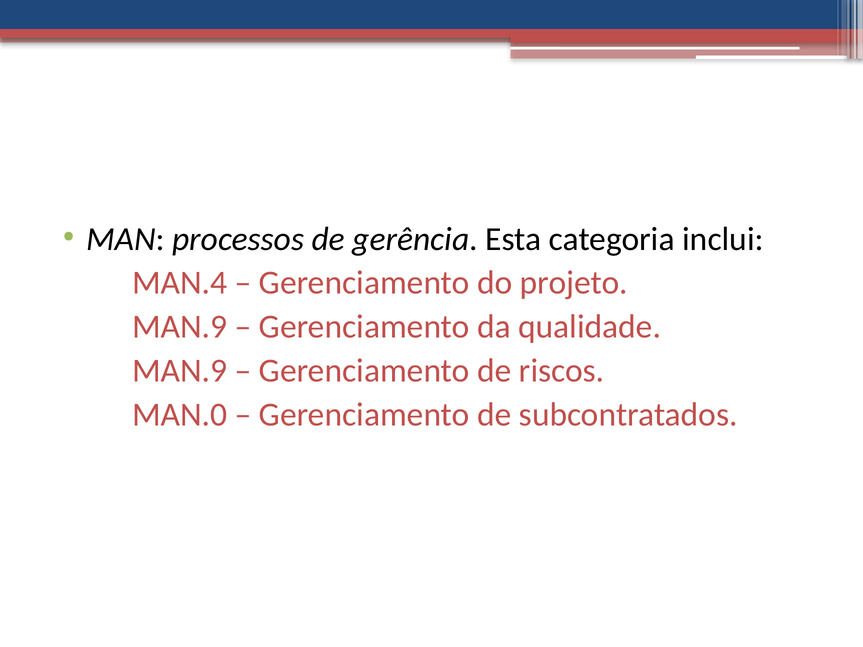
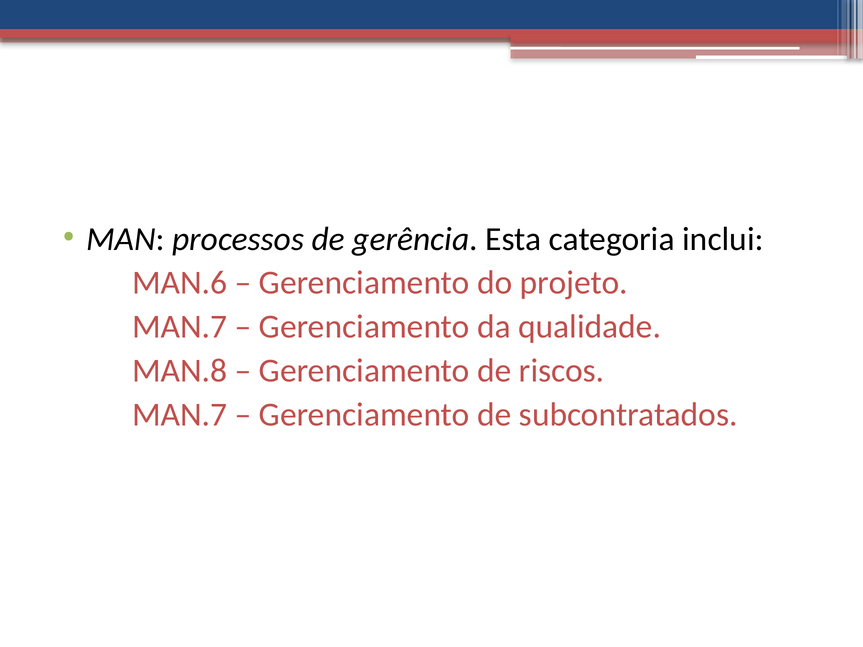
MAN.4: MAN.4 -> MAN.6
MAN.9 at (180, 327): MAN.9 -> MAN.7
MAN.9 at (180, 371): MAN.9 -> MAN.8
MAN.0 at (180, 415): MAN.0 -> MAN.7
